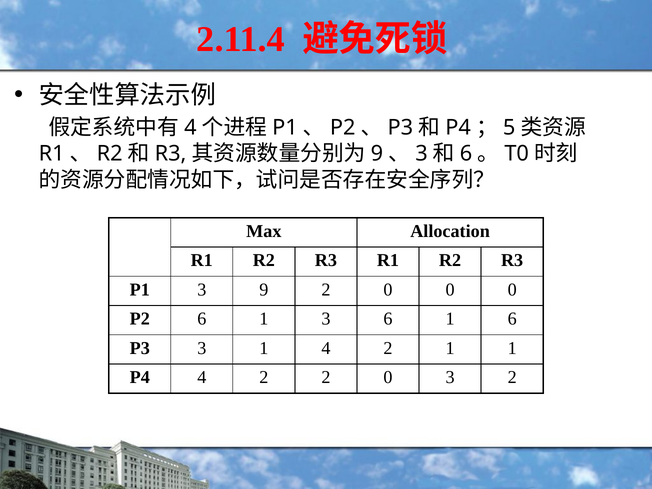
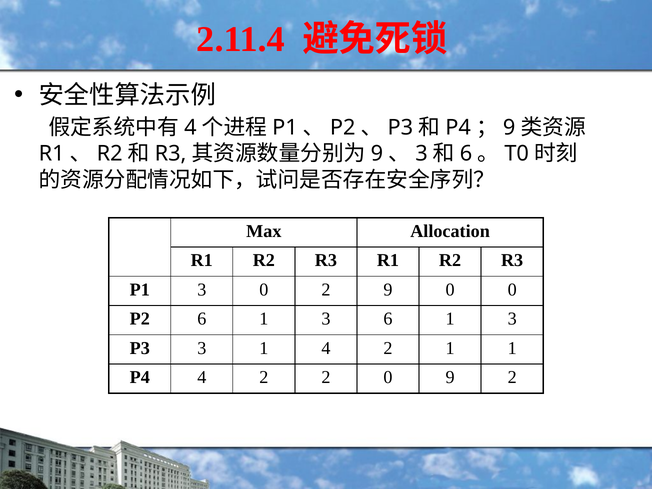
5 at (509, 128): 5 -> 9
3 9: 9 -> 0
0 at (388, 290): 0 -> 9
3 6 1 6: 6 -> 3
0 3: 3 -> 9
